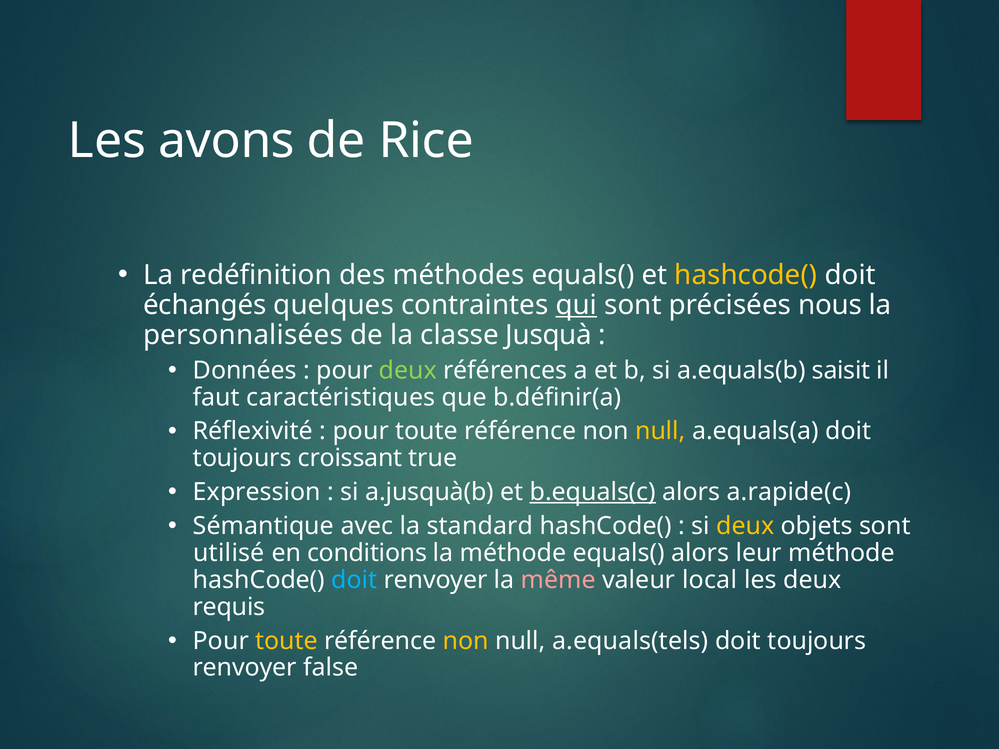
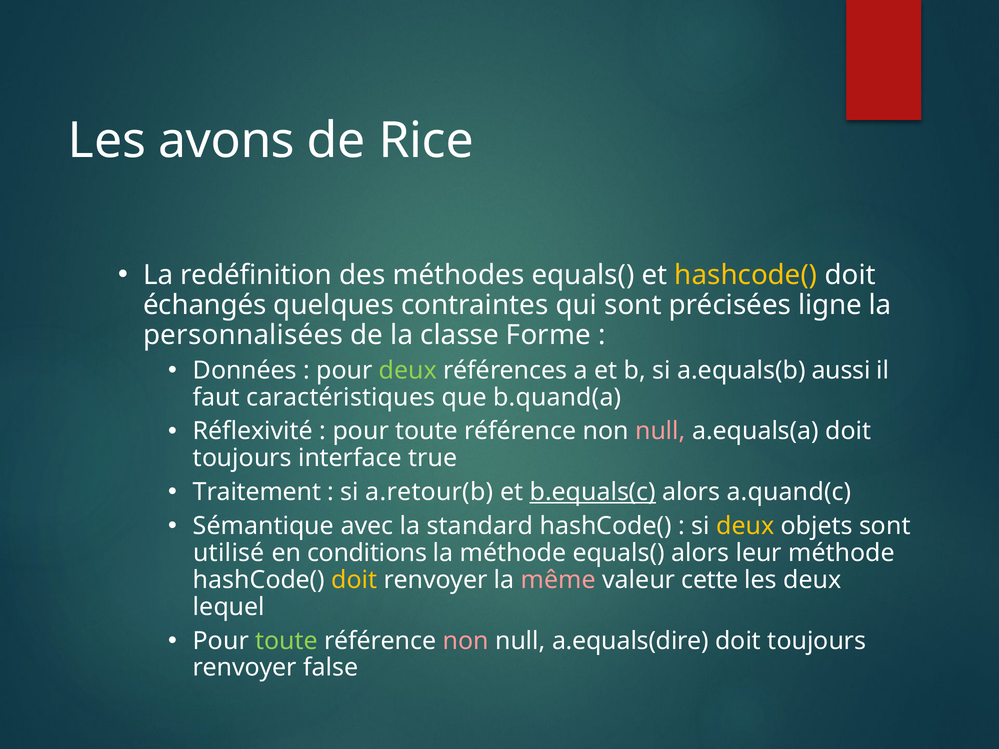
qui underline: present -> none
nous: nous -> ligne
Jusquà: Jusquà -> Forme
saisit: saisit -> aussi
b.définir(a: b.définir(a -> b.quand(a
null at (660, 431) colour: yellow -> pink
croissant: croissant -> interface
Expression: Expression -> Traitement
a.jusquà(b: a.jusquà(b -> a.retour(b
a.rapide(c: a.rapide(c -> a.quand(c
doit at (354, 580) colour: light blue -> yellow
local: local -> cette
requis: requis -> lequel
toute at (287, 641) colour: yellow -> light green
non at (466, 641) colour: yellow -> pink
a.equals(tels: a.equals(tels -> a.equals(dire
